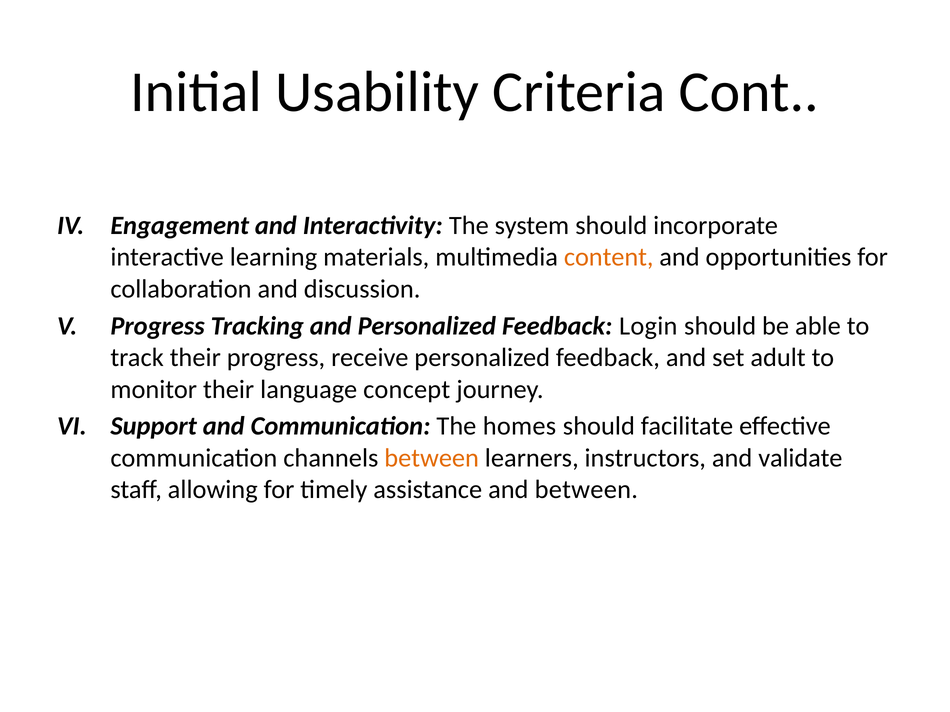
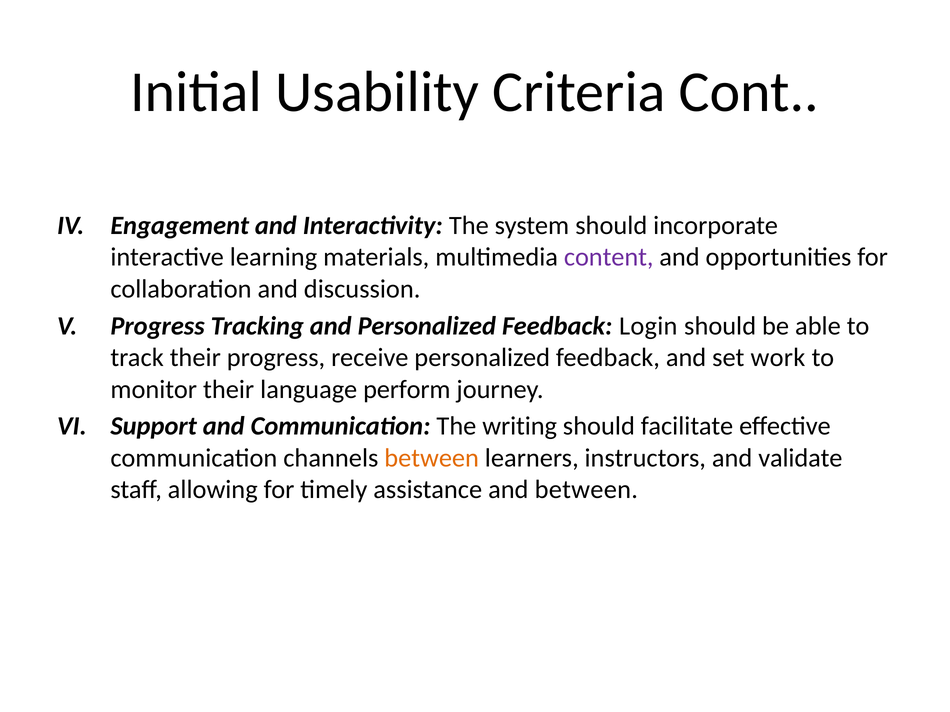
content colour: orange -> purple
adult: adult -> work
concept: concept -> perform
homes: homes -> writing
